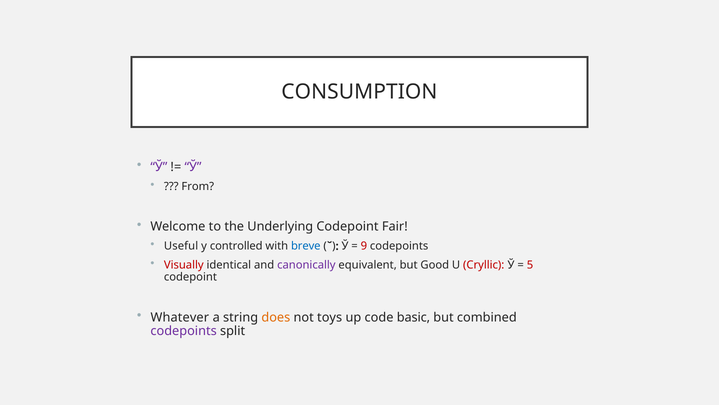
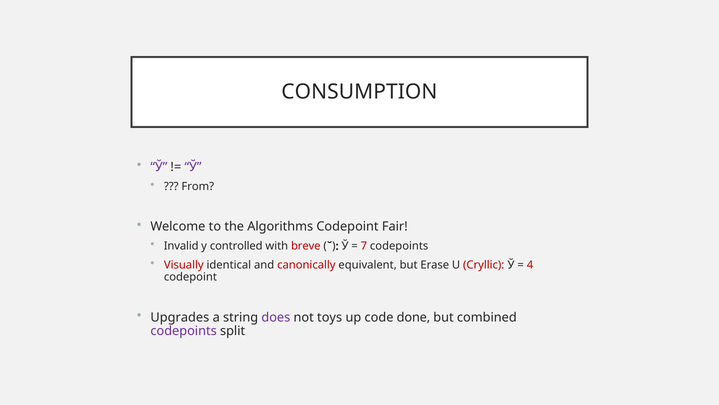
Underlying: Underlying -> Algorithms
Useful: Useful -> Invalid
breve colour: blue -> red
9: 9 -> 7
canonically colour: purple -> red
Good: Good -> Erase
5: 5 -> 4
Whatever: Whatever -> Upgrades
does colour: orange -> purple
basic: basic -> done
